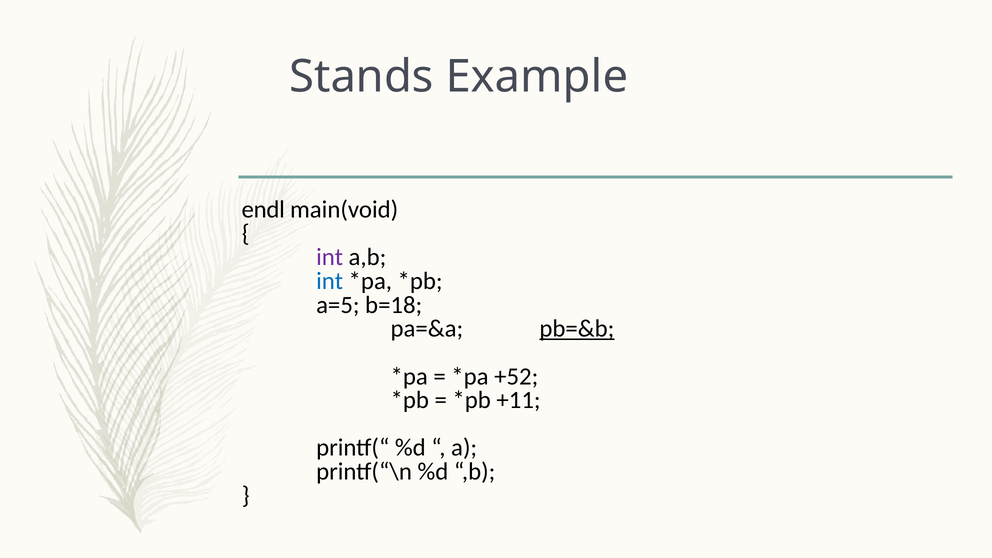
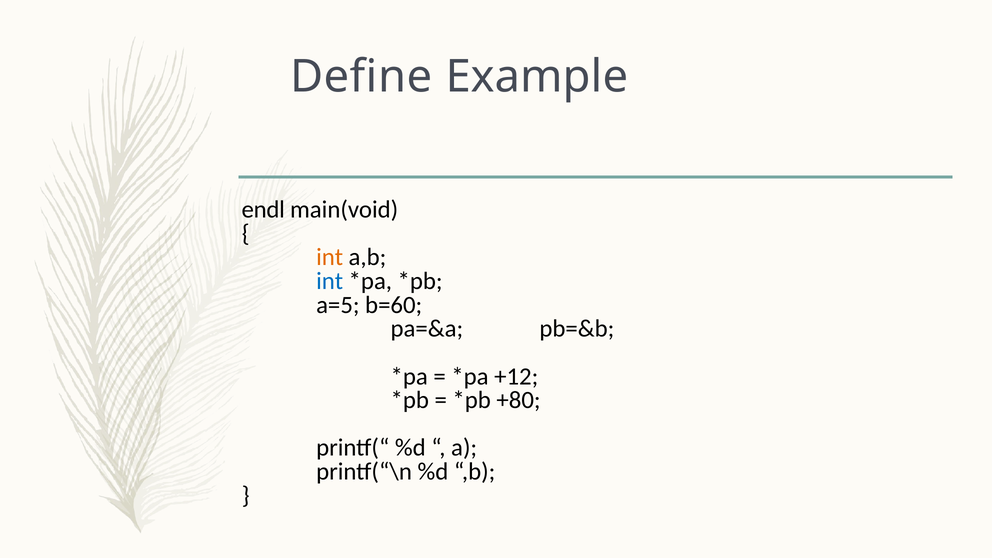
Stands: Stands -> Define
int at (330, 257) colour: purple -> orange
b=18: b=18 -> b=60
pb=&b underline: present -> none
+52: +52 -> +12
+11: +11 -> +80
